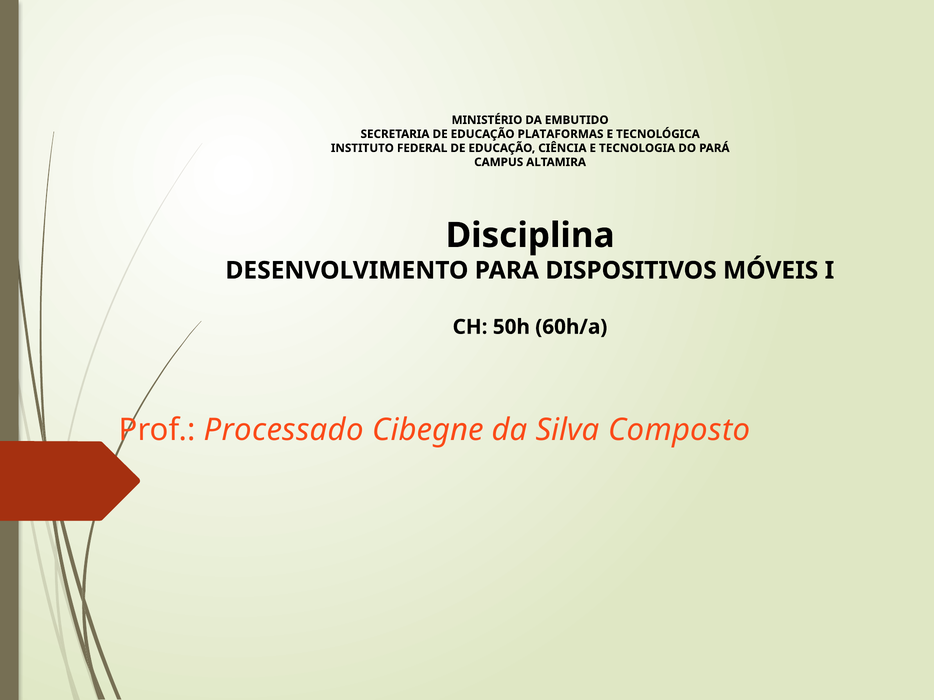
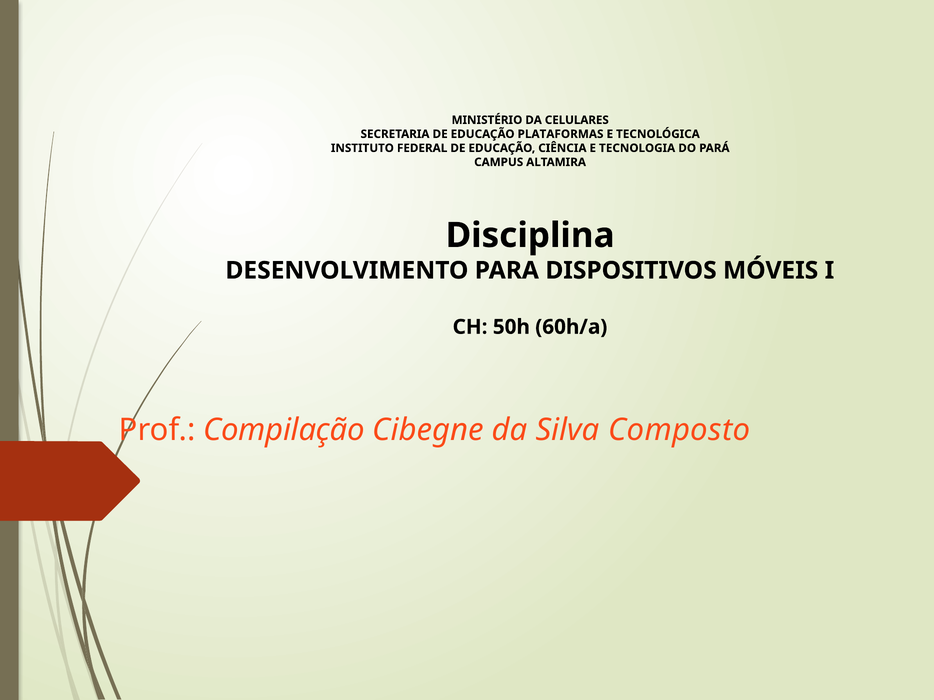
EMBUTIDO: EMBUTIDO -> CELULARES
Processado: Processado -> Compilação
